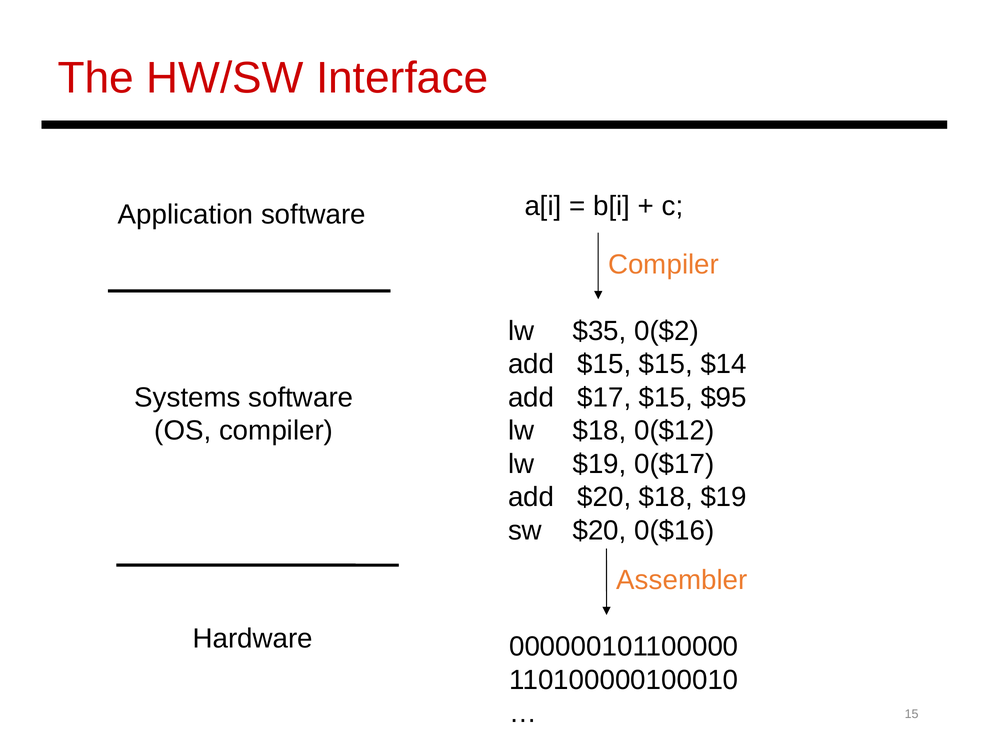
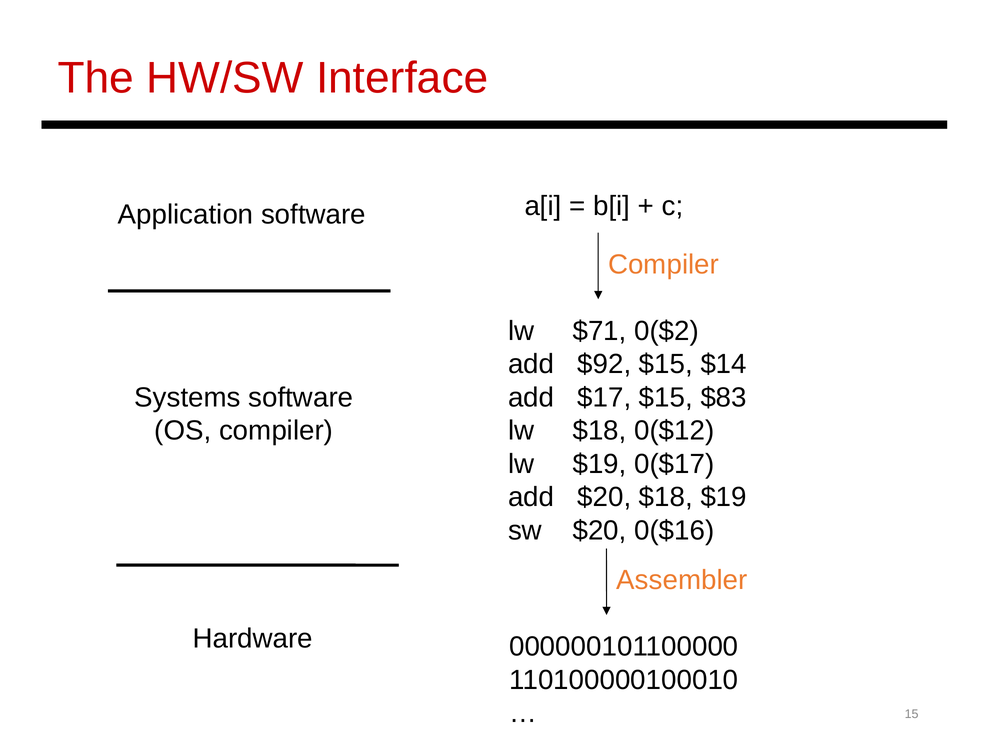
$35: $35 -> $71
add $15: $15 -> $92
$95: $95 -> $83
